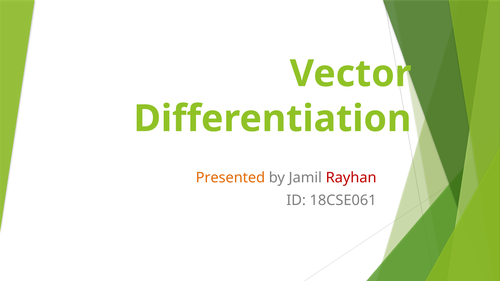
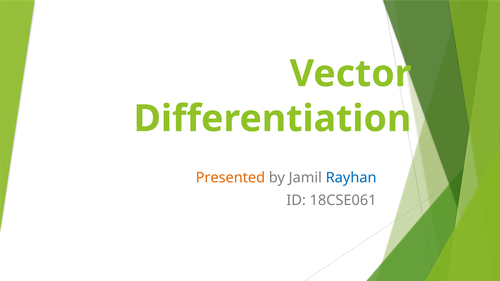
Rayhan colour: red -> blue
